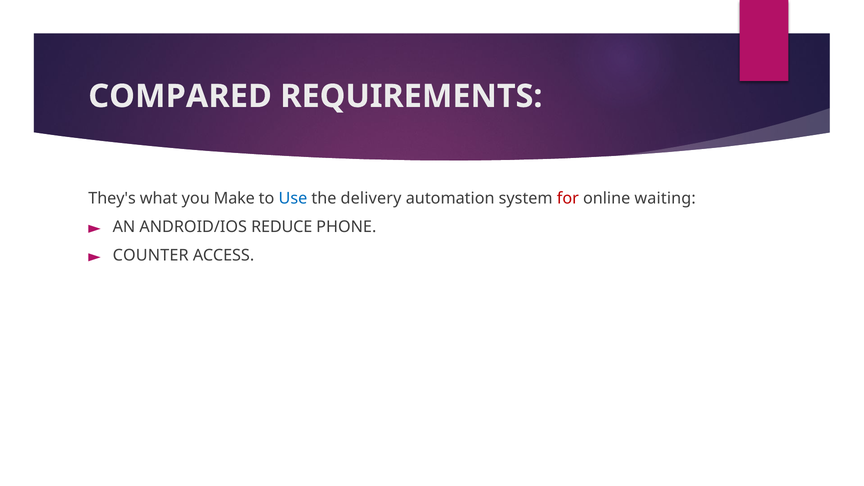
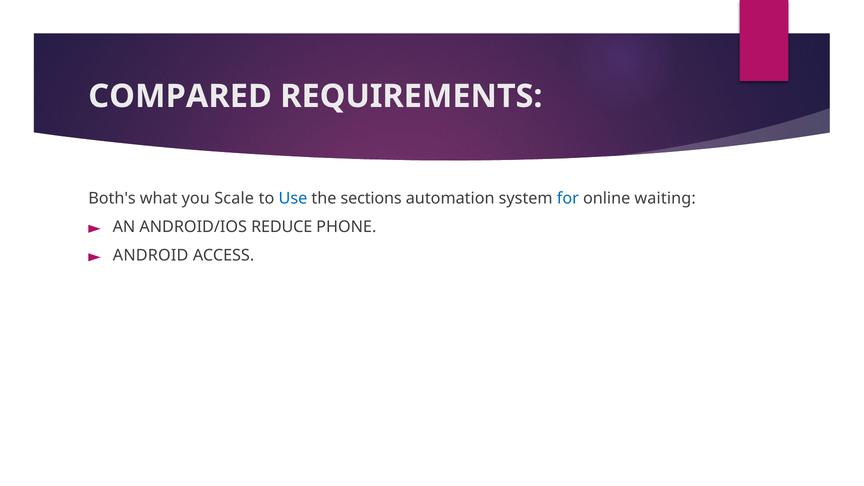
They's: They's -> Both's
Make: Make -> Scale
delivery: delivery -> sections
for colour: red -> blue
COUNTER: COUNTER -> ANDROID
